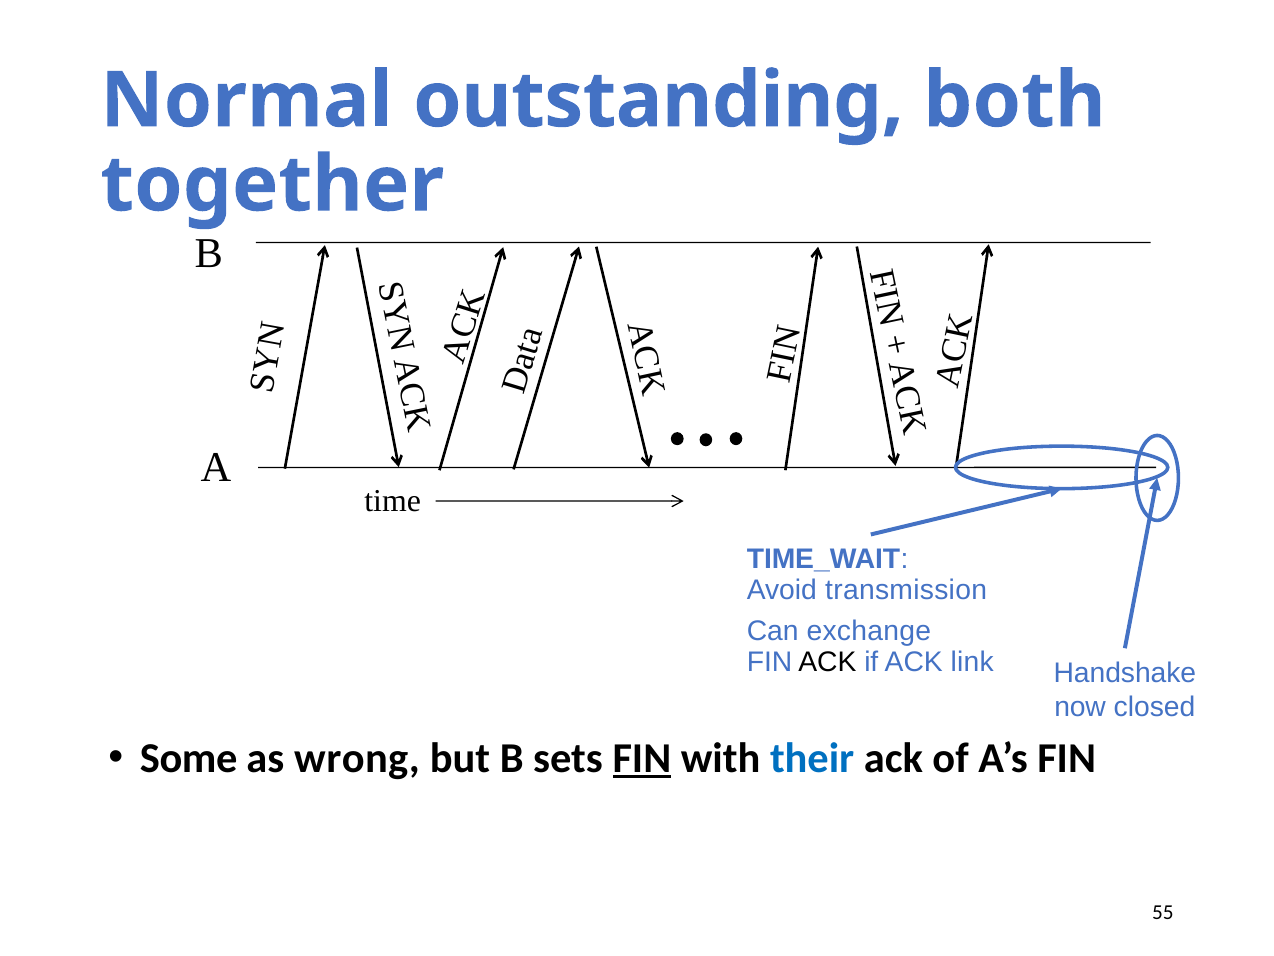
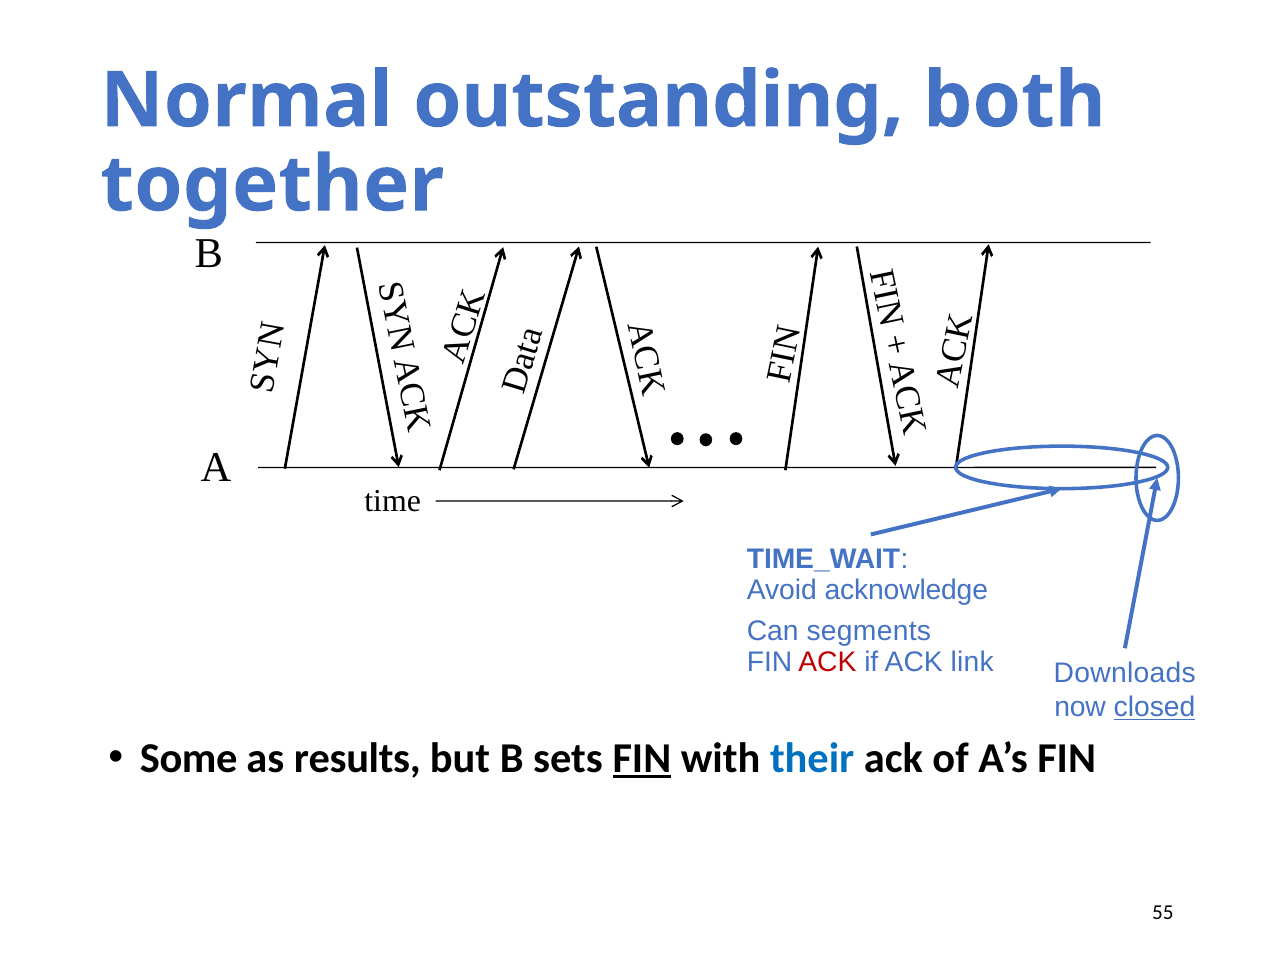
transmission: transmission -> acknowledge
exchange: exchange -> segments
ACK at (827, 662) colour: black -> red
Handshake: Handshake -> Downloads
closed underline: none -> present
wrong: wrong -> results
